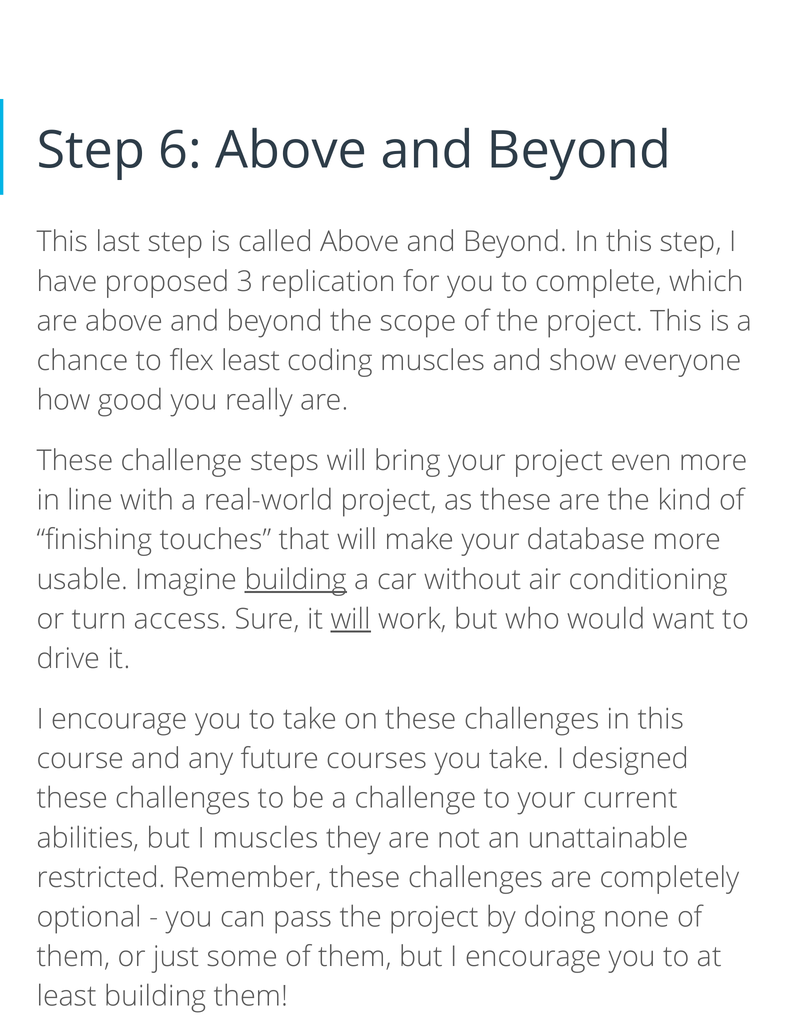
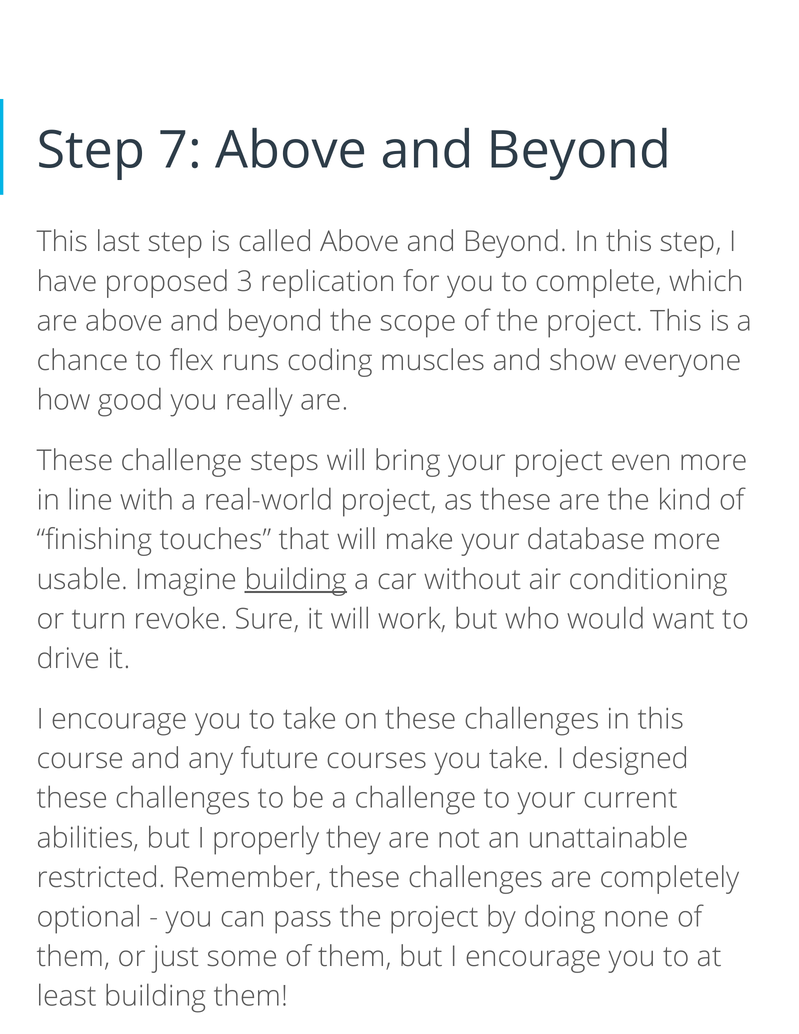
6: 6 -> 7
flex least: least -> runs
access: access -> revoke
will at (351, 619) underline: present -> none
I muscles: muscles -> properly
